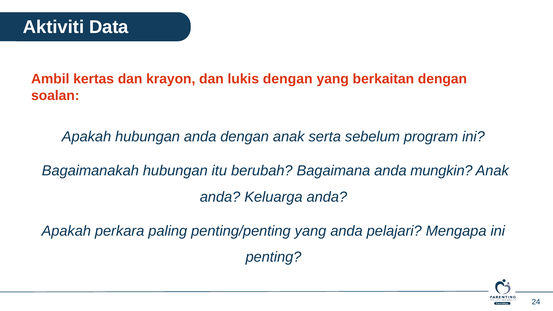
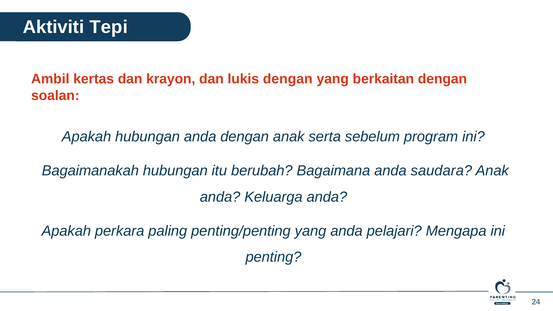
Data: Data -> Tepi
mungkin: mungkin -> saudara
